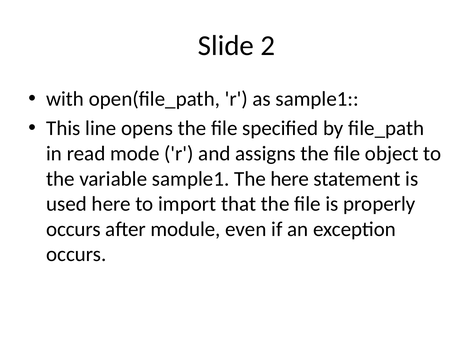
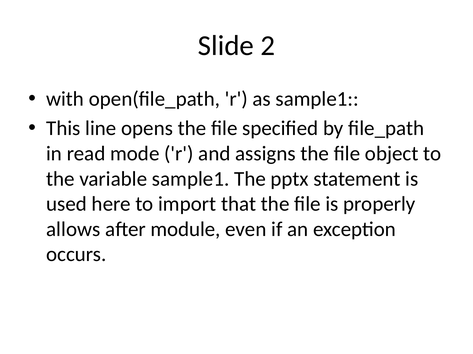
The here: here -> pptx
occurs at (73, 230): occurs -> allows
